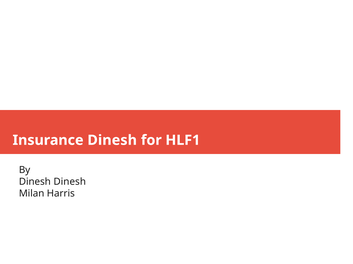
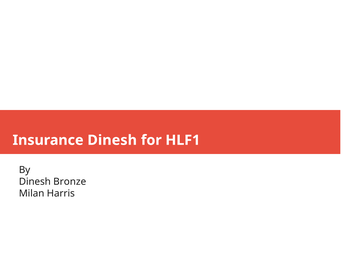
Dinesh Dinesh: Dinesh -> Bronze
